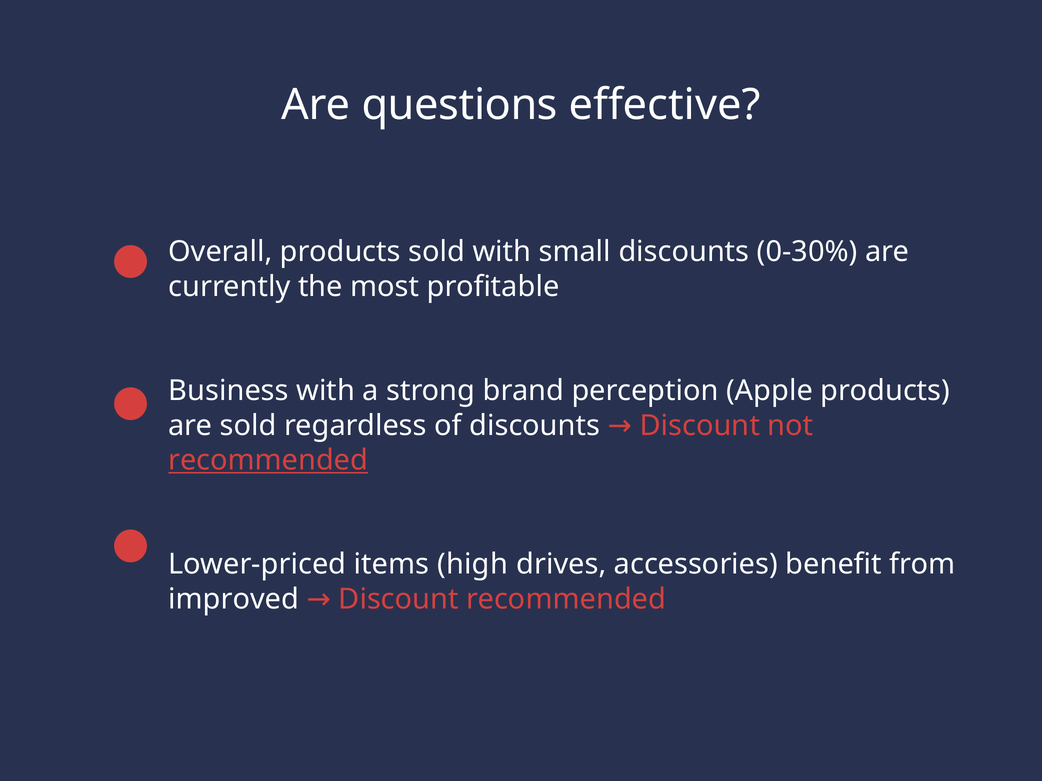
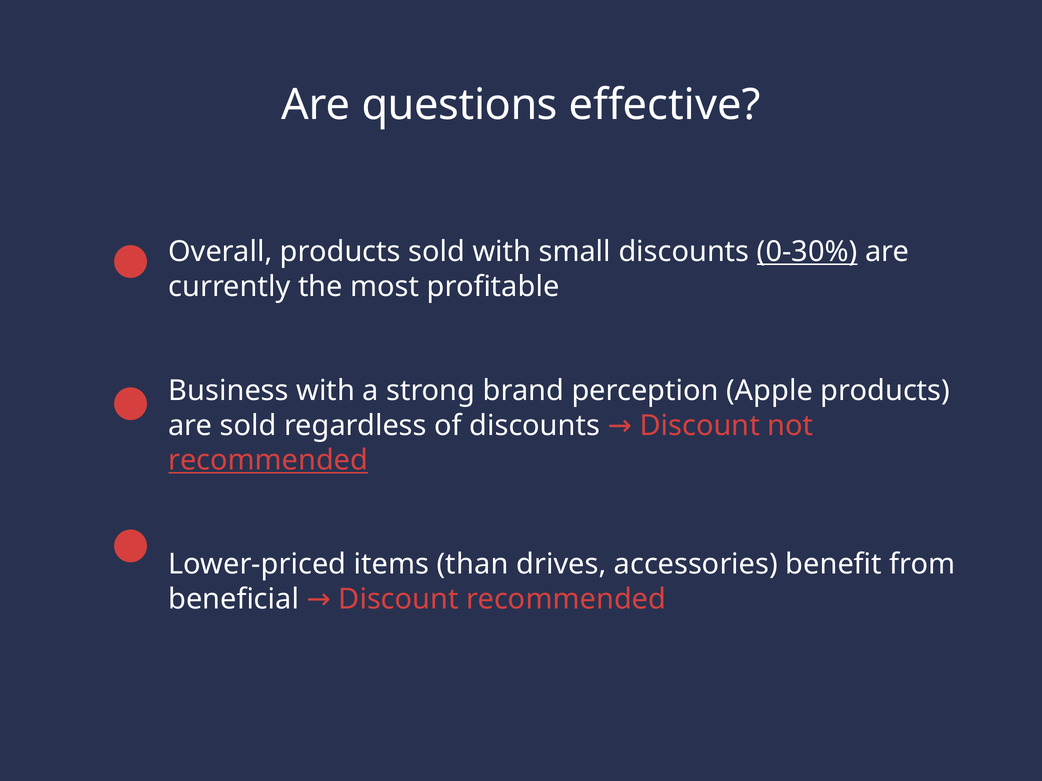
0-30% underline: none -> present
high: high -> than
improved: improved -> beneficial
